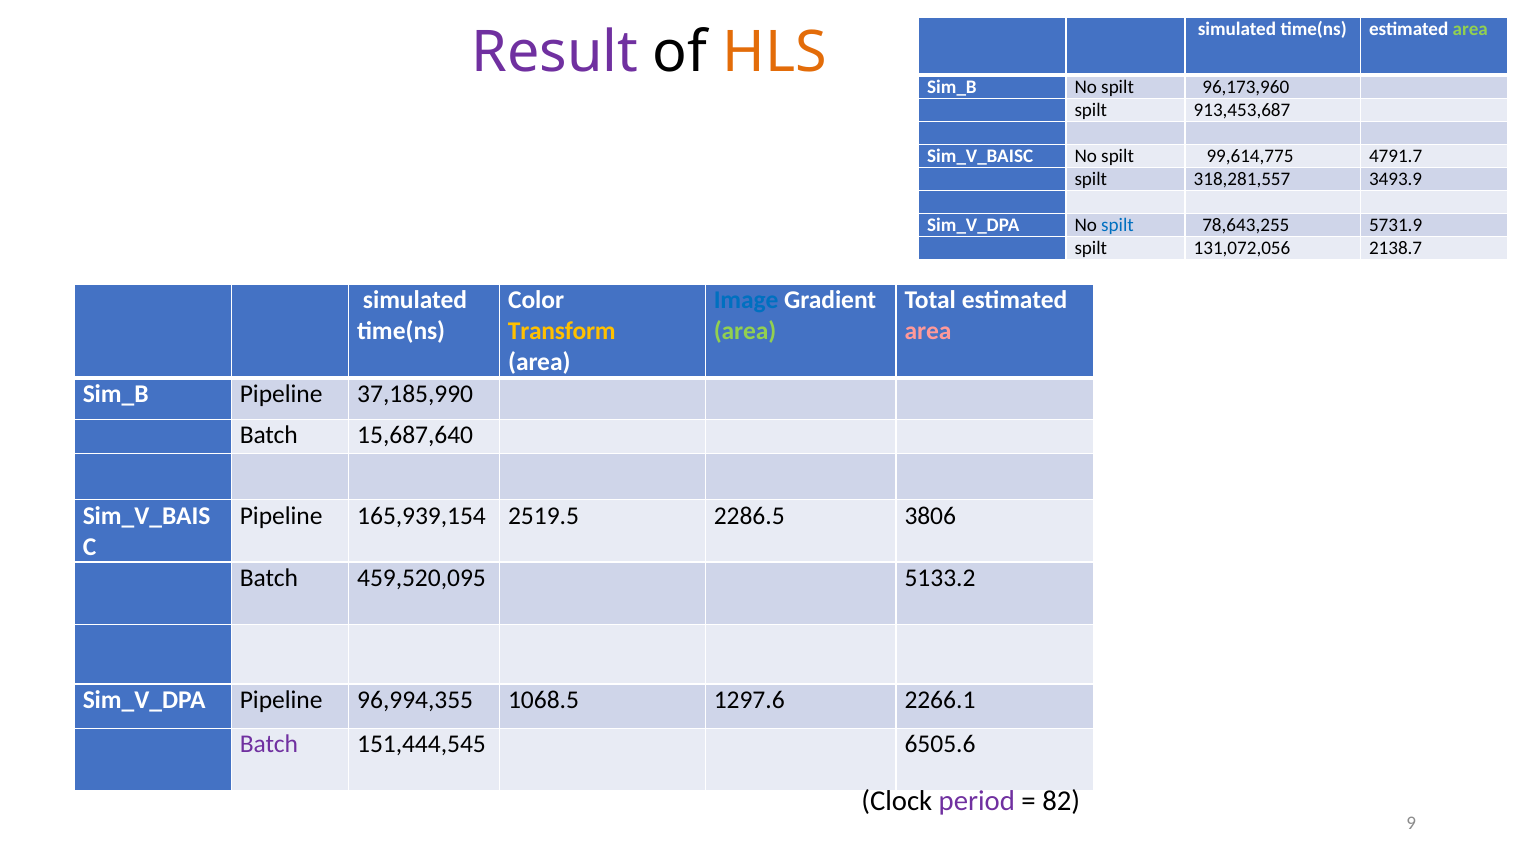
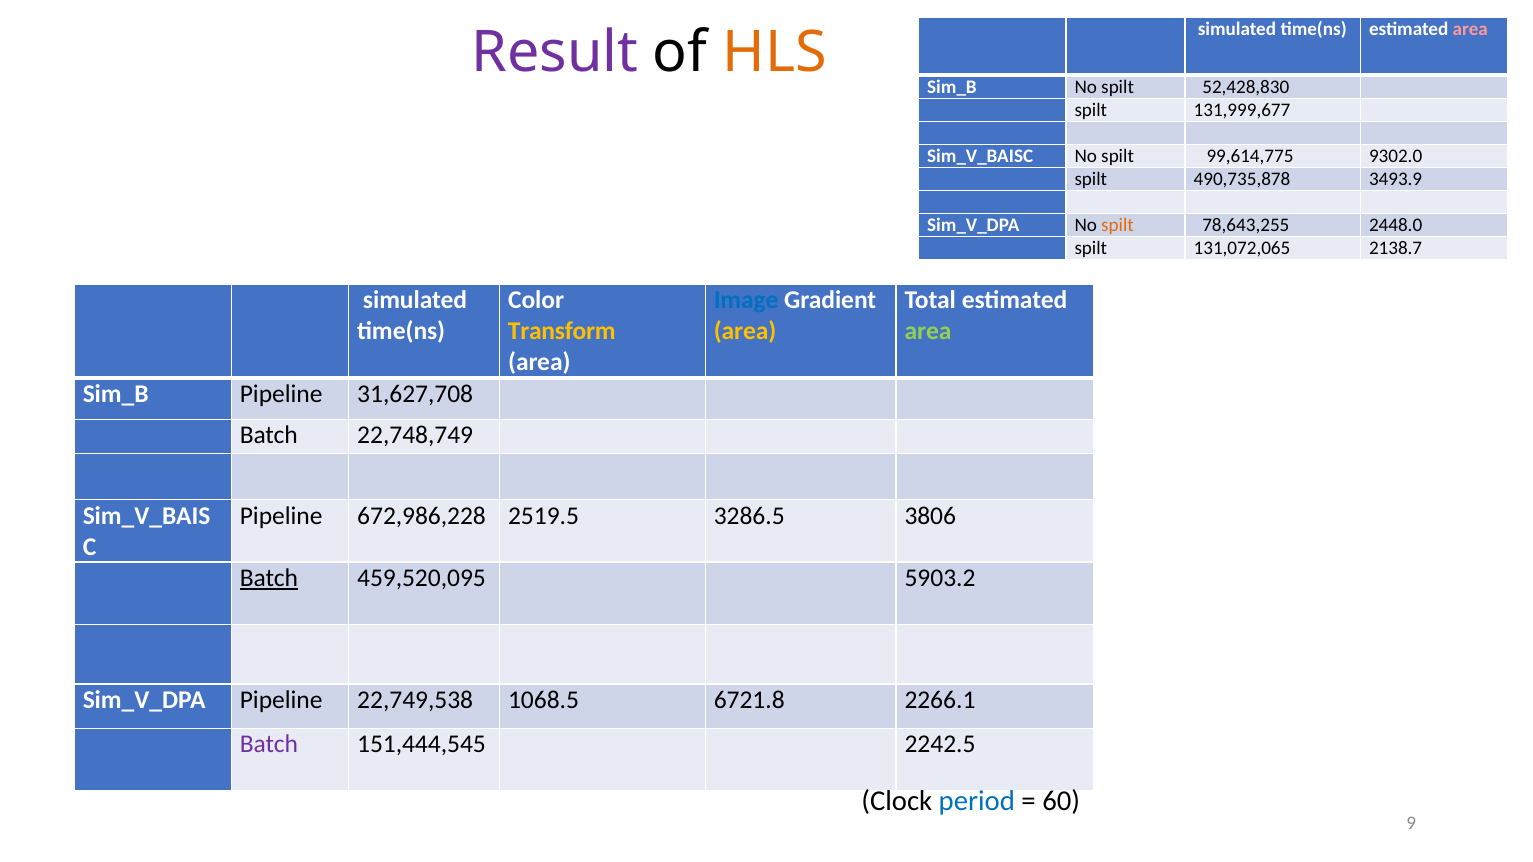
area at (1470, 29) colour: light green -> pink
96,173,960: 96,173,960 -> 52,428,830
913,453,687: 913,453,687 -> 131,999,677
4791.7: 4791.7 -> 9302.0
318,281,557: 318,281,557 -> 490,735,878
spilt at (1117, 225) colour: blue -> orange
5731.9: 5731.9 -> 2448.0
131,072,056: 131,072,056 -> 131,072,065
area at (745, 331) colour: light green -> yellow
area at (928, 331) colour: pink -> light green
37,185,990: 37,185,990 -> 31,627,708
15,687,640: 15,687,640 -> 22,748,749
165,939,154: 165,939,154 -> 672,986,228
2286.5: 2286.5 -> 3286.5
Batch at (269, 578) underline: none -> present
5133.2: 5133.2 -> 5903.2
96,994,355: 96,994,355 -> 22,749,538
1297.6: 1297.6 -> 6721.8
6505.6: 6505.6 -> 2242.5
period colour: purple -> blue
82: 82 -> 60
